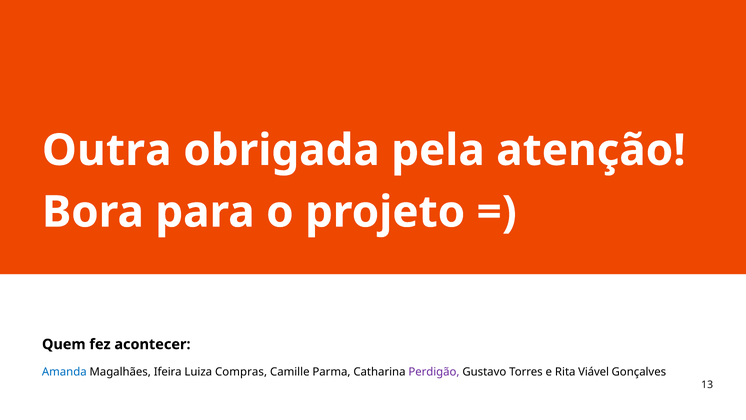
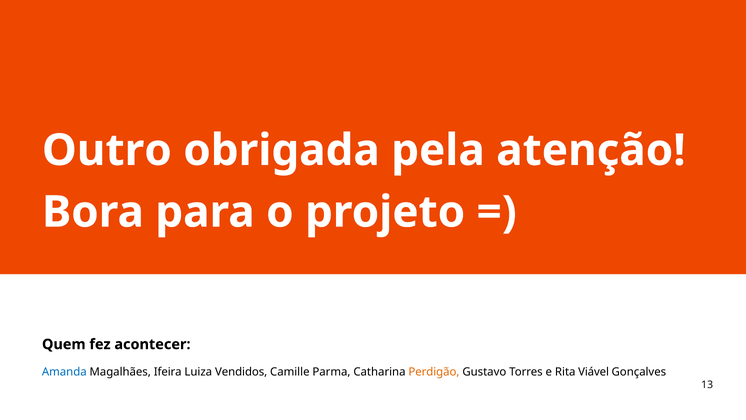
Outra: Outra -> Outro
Compras: Compras -> Vendidos
Perdigão colour: purple -> orange
